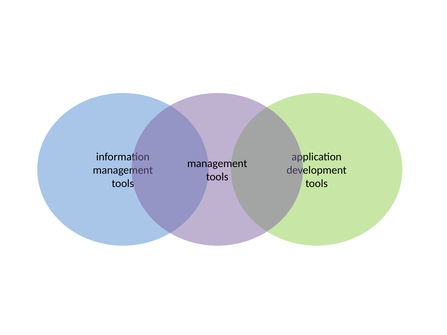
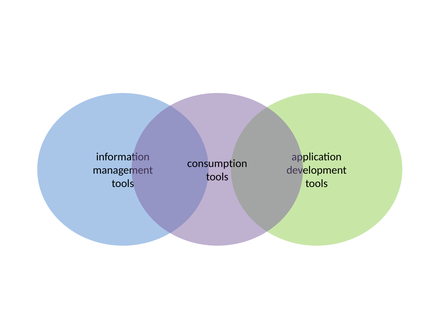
management at (217, 164): management -> consumption
